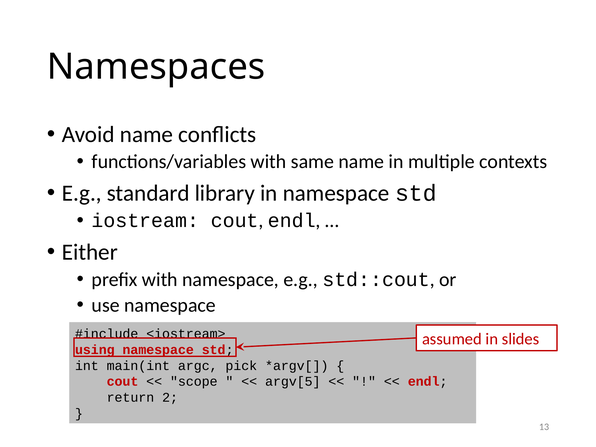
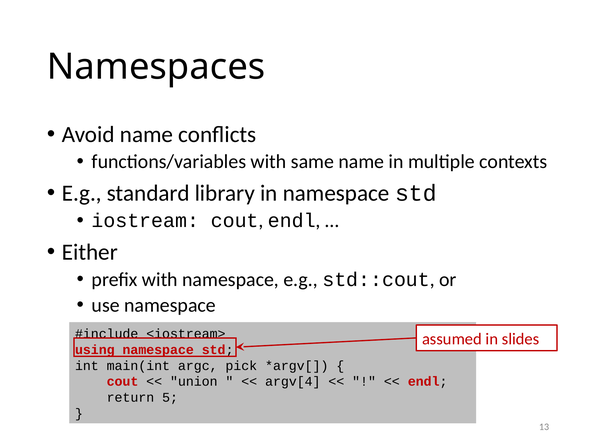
scope: scope -> union
argv[5: argv[5 -> argv[4
2: 2 -> 5
